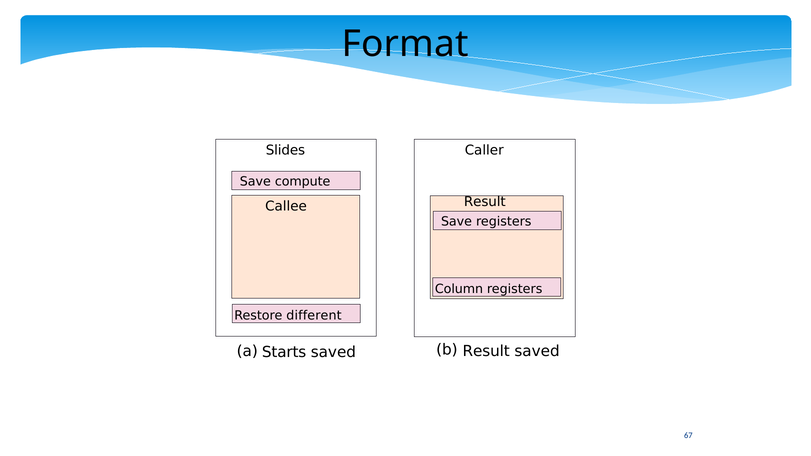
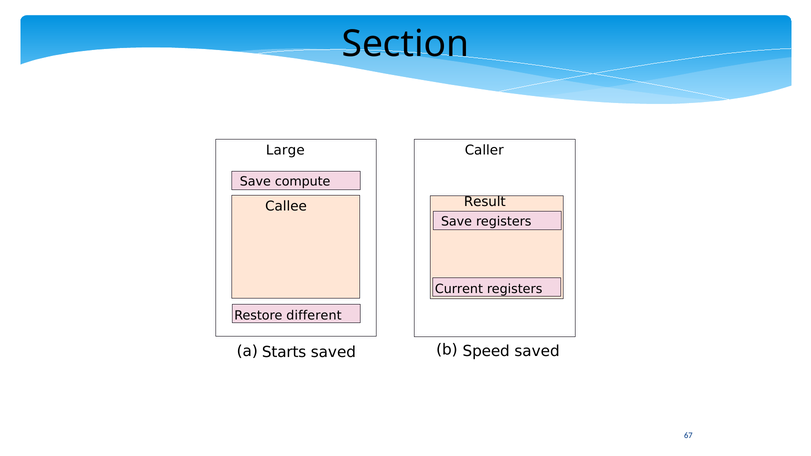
Format: Format -> Section
Slides: Slides -> Large
Column: Column -> Current
saved Result: Result -> Speed
